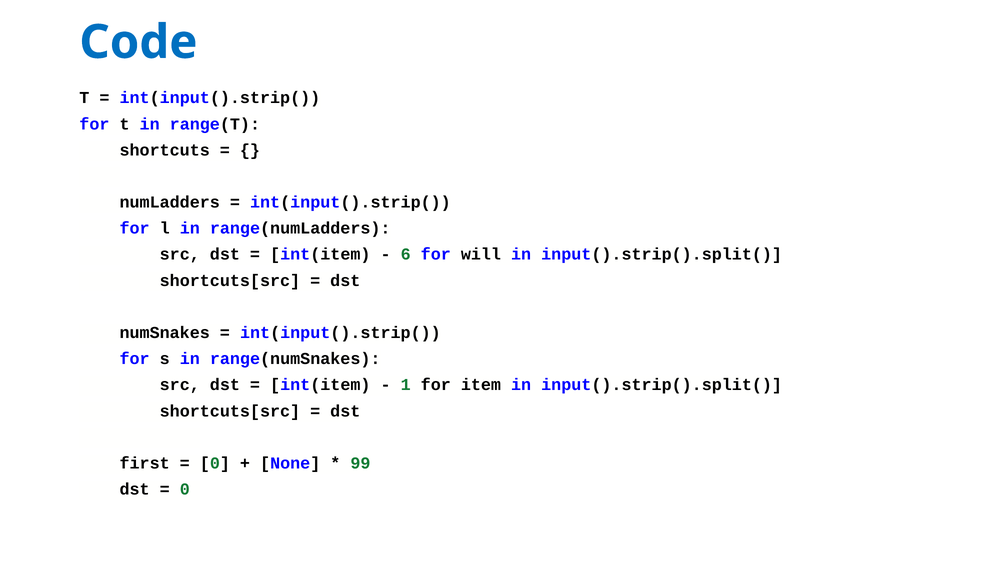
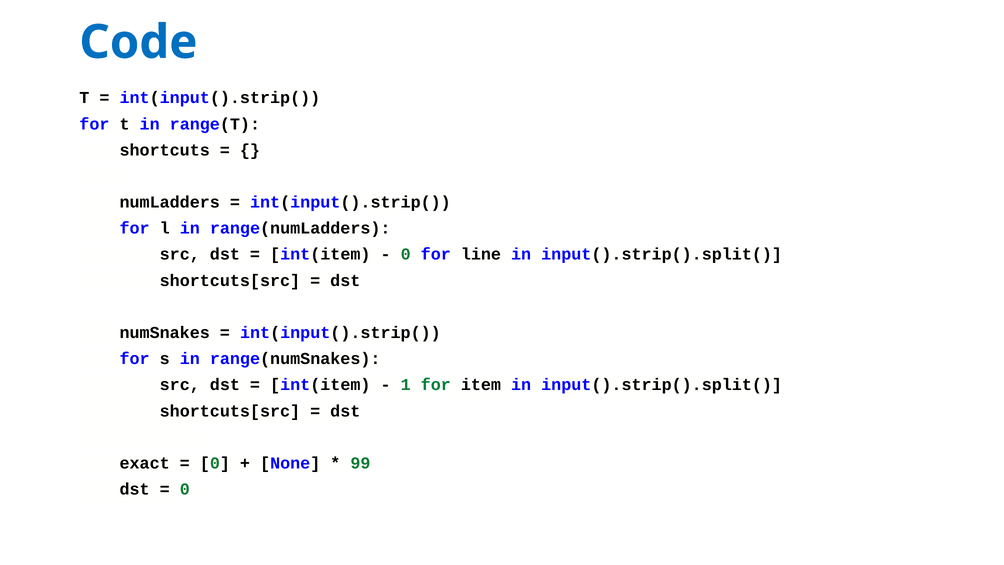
6 at (406, 254): 6 -> 0
will: will -> line
for at (436, 385) colour: black -> green
first: first -> exact
